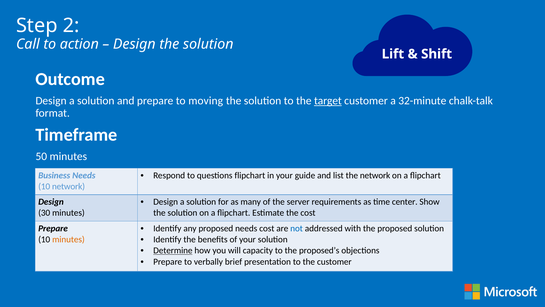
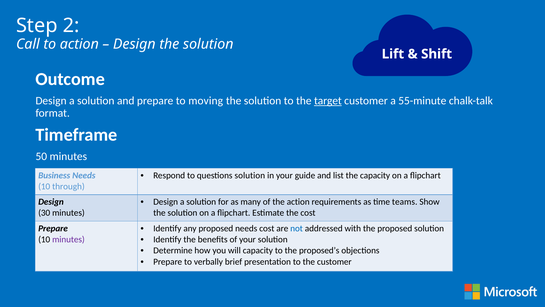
32-minute: 32-minute -> 55-minute
questions flipchart: flipchart -> solution
the network: network -> capacity
10 network: network -> through
the server: server -> action
center: center -> teams
minutes at (68, 239) colour: orange -> purple
Determine underline: present -> none
